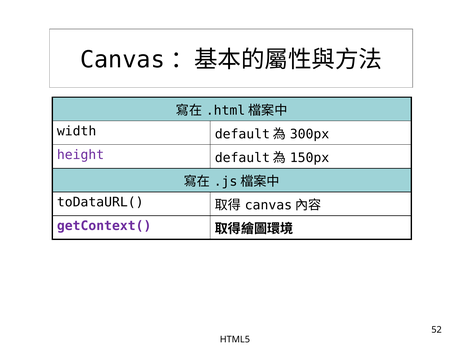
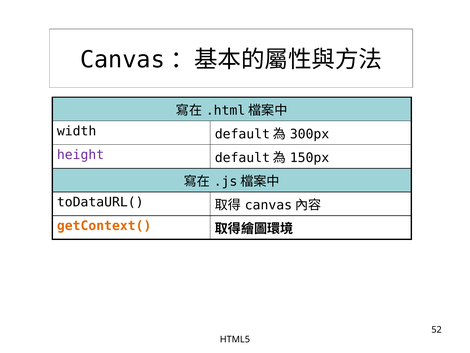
getContext( colour: purple -> orange
